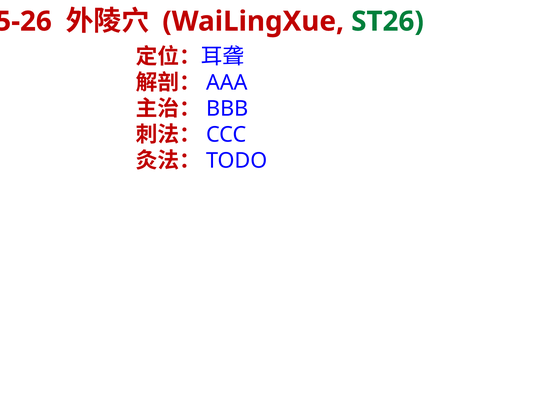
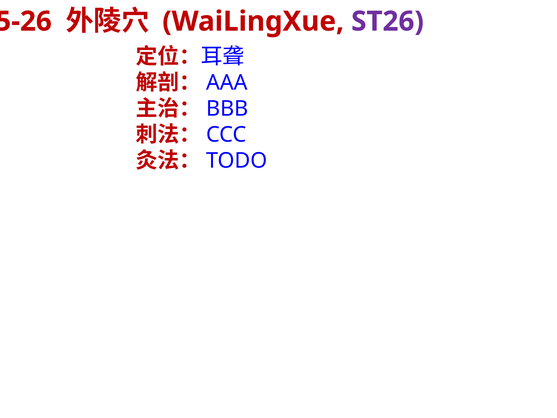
ST26 colour: green -> purple
